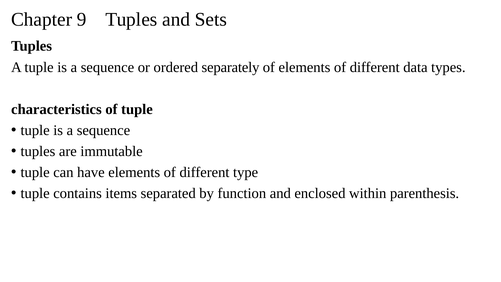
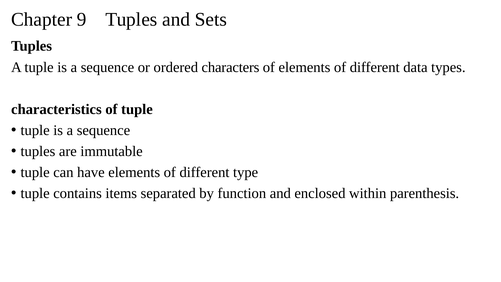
separately: separately -> characters
